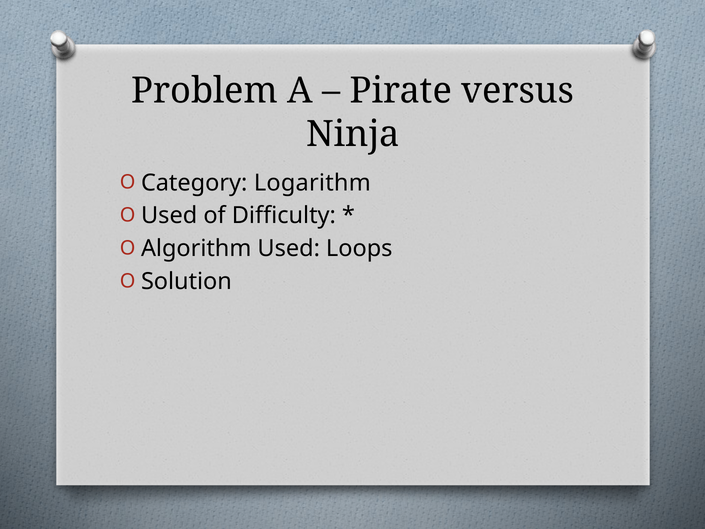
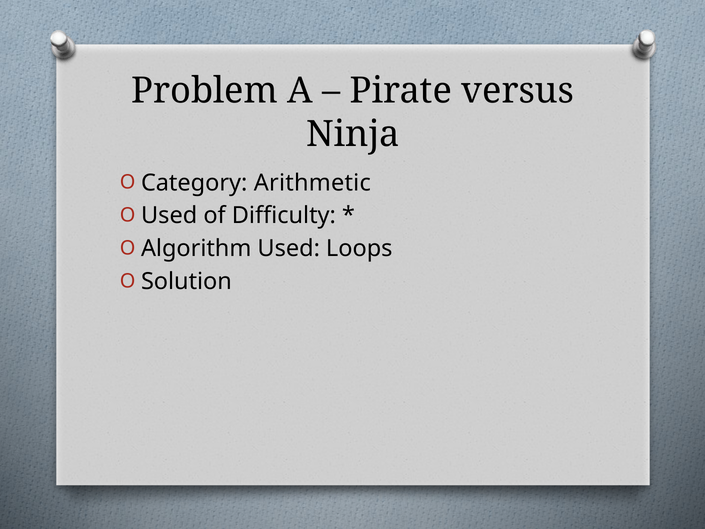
Logarithm: Logarithm -> Arithmetic
